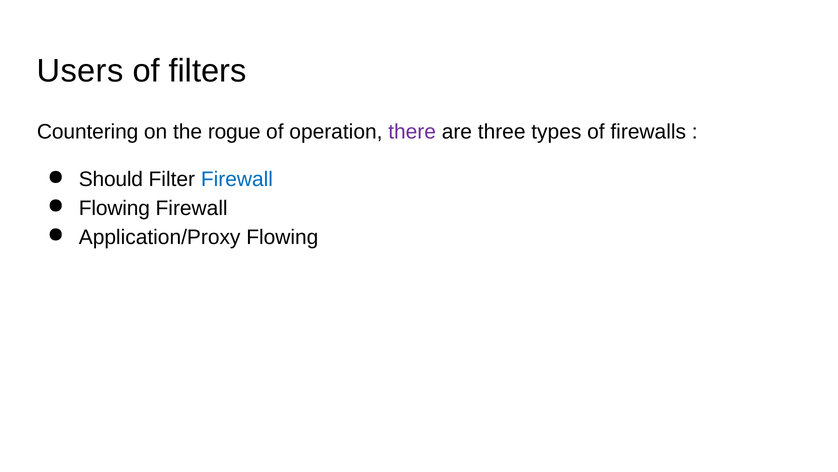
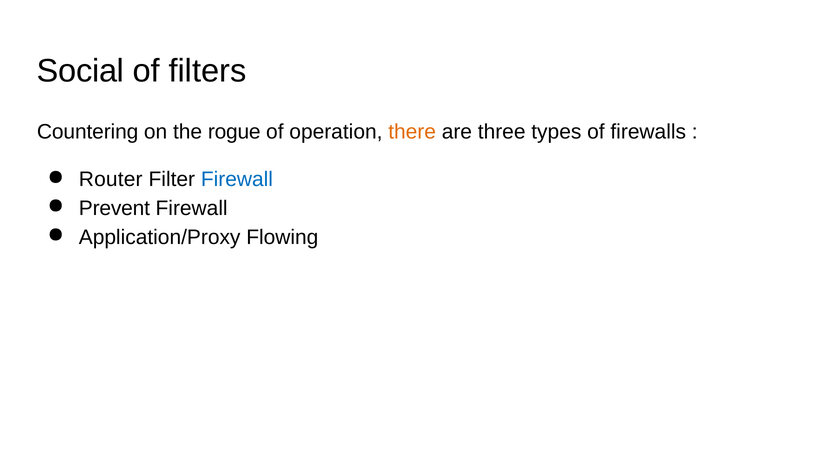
Users: Users -> Social
there colour: purple -> orange
Should: Should -> Router
Flowing at (114, 208): Flowing -> Prevent
